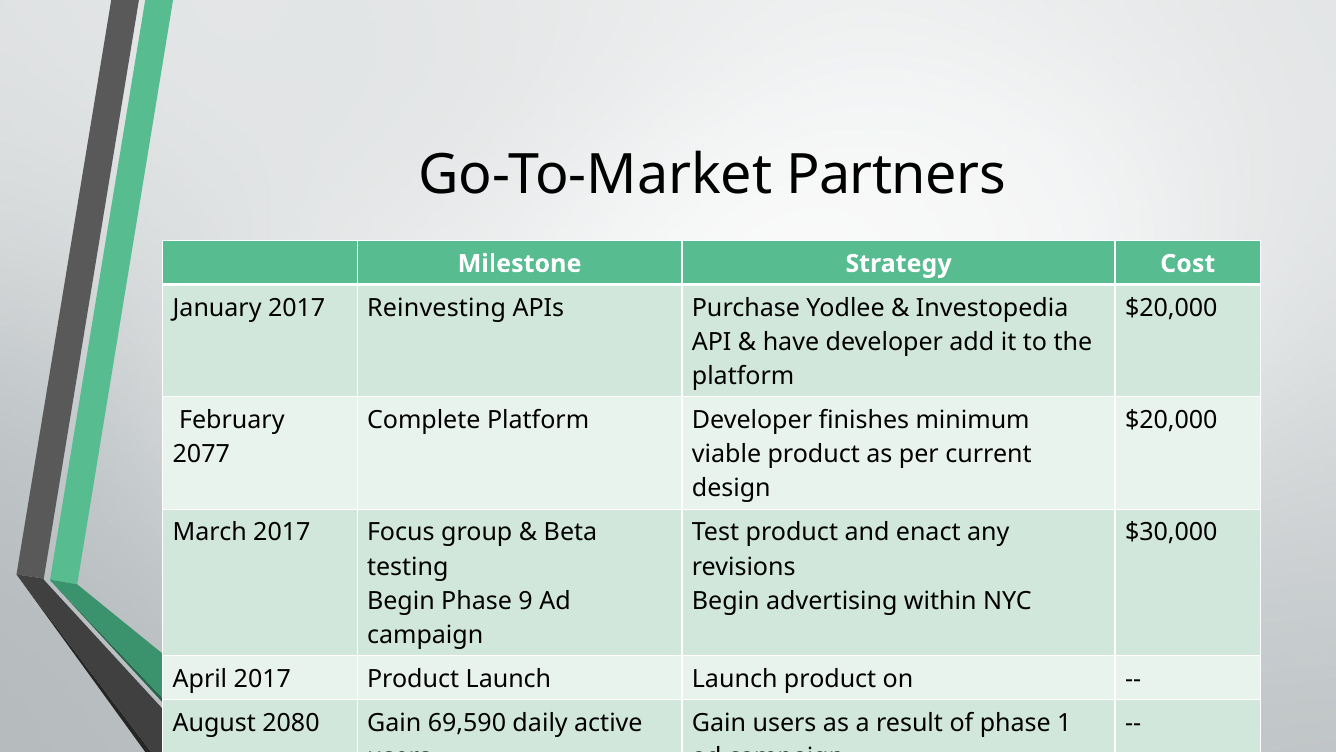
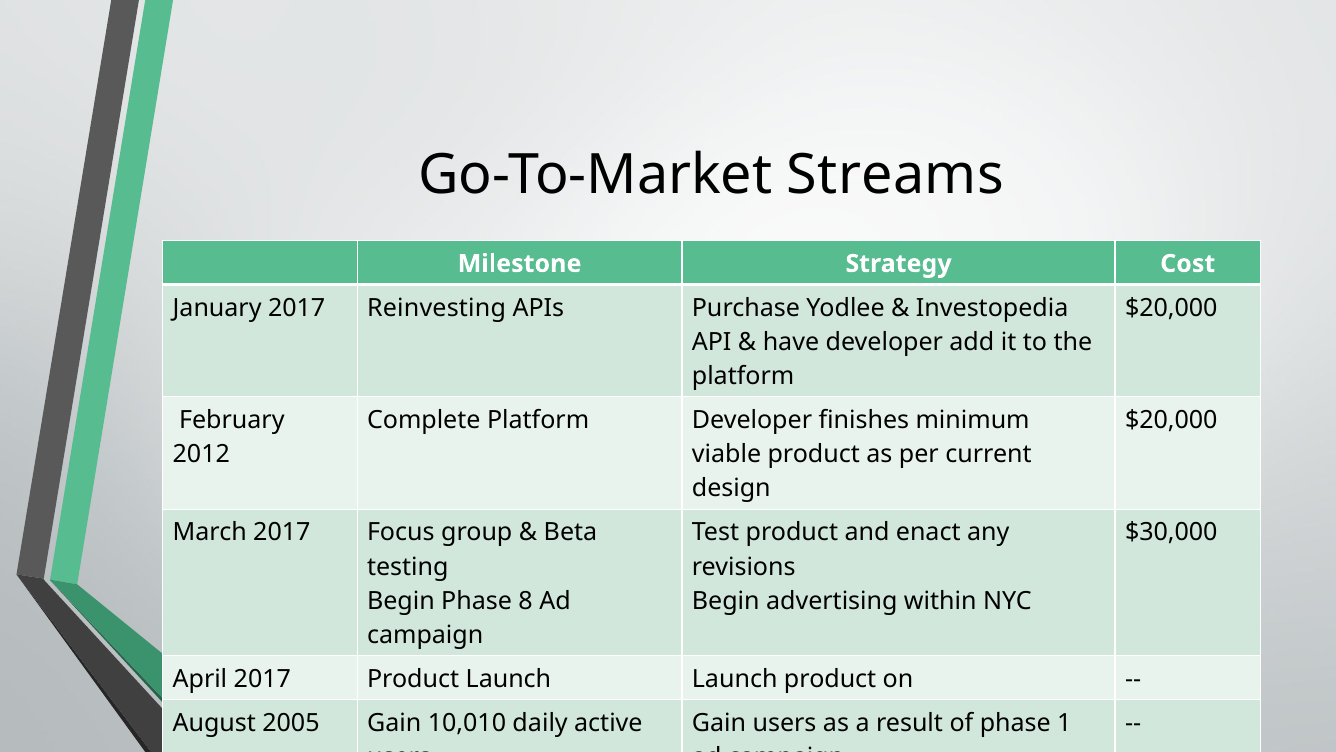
Go-To-Market Partners: Partners -> Streams
2077: 2077 -> 2012
9: 9 -> 8
2080: 2080 -> 2005
69,590: 69,590 -> 10,010
